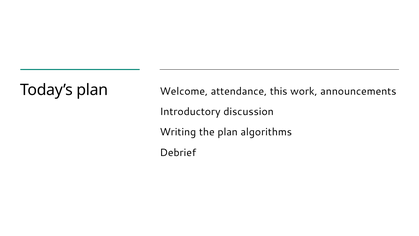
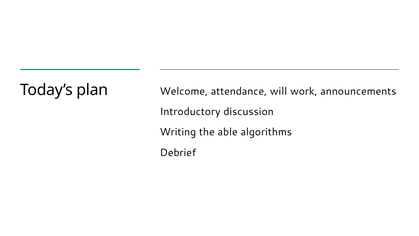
this: this -> will
the plan: plan -> able
